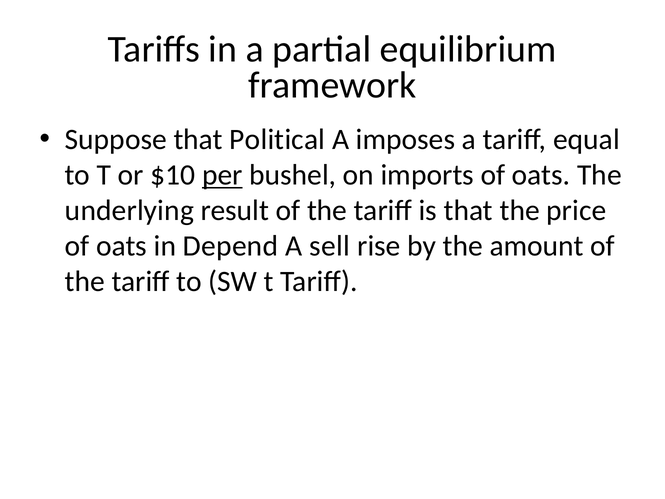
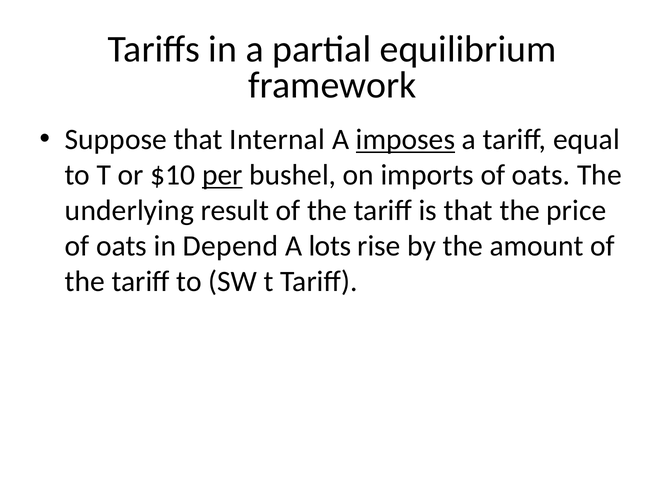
Political: Political -> Internal
imposes underline: none -> present
sell: sell -> lots
